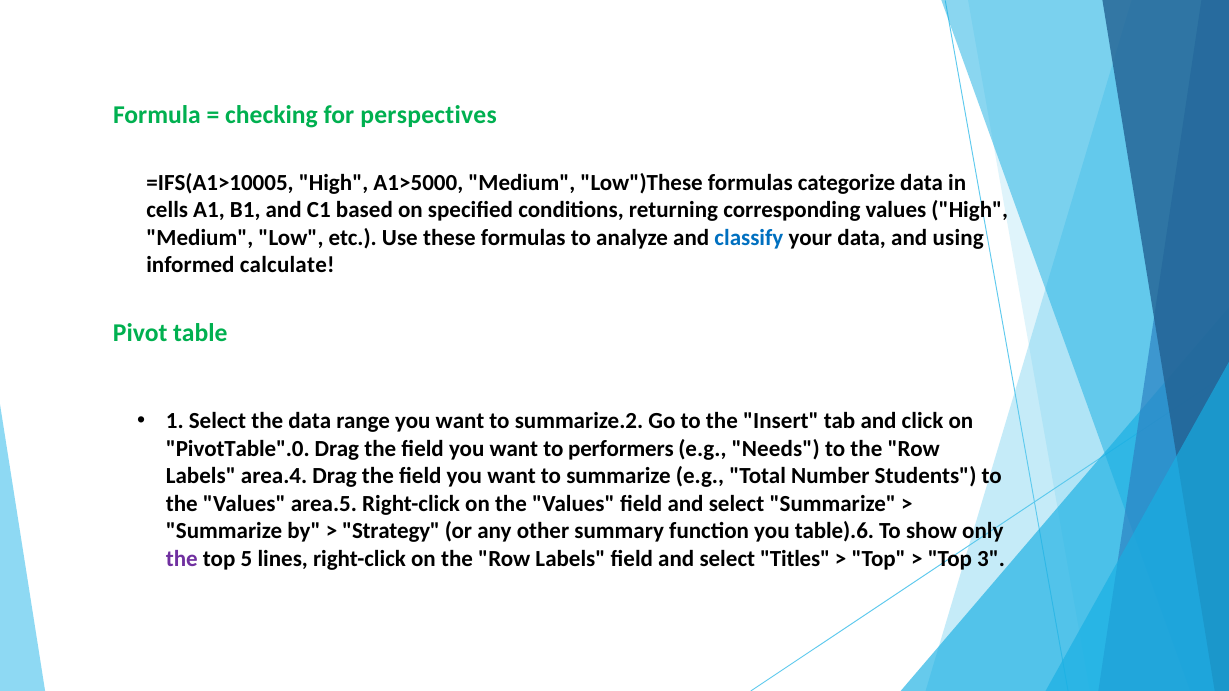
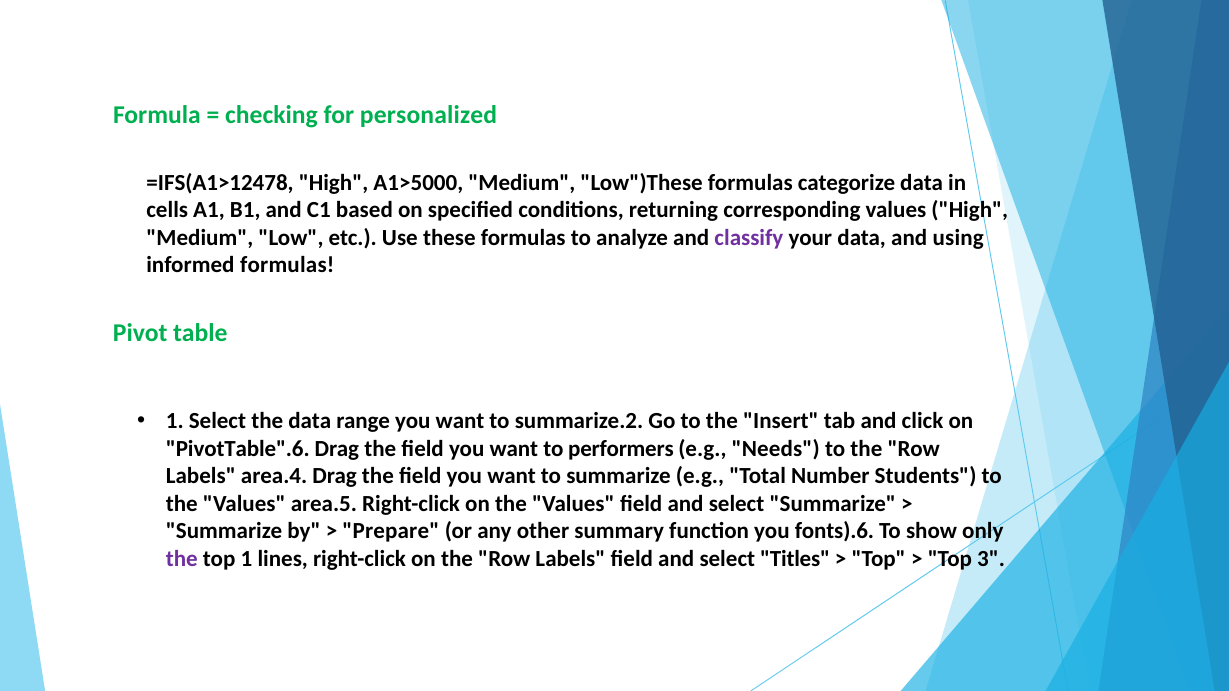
perspectives: perspectives -> personalized
=IFS(A1>10005: =IFS(A1>10005 -> =IFS(A1>12478
classify colour: blue -> purple
informed calculate: calculate -> formulas
PivotTable".0: PivotTable".0 -> PivotTable".6
Strategy: Strategy -> Prepare
table).6: table).6 -> fonts).6
top 5: 5 -> 1
